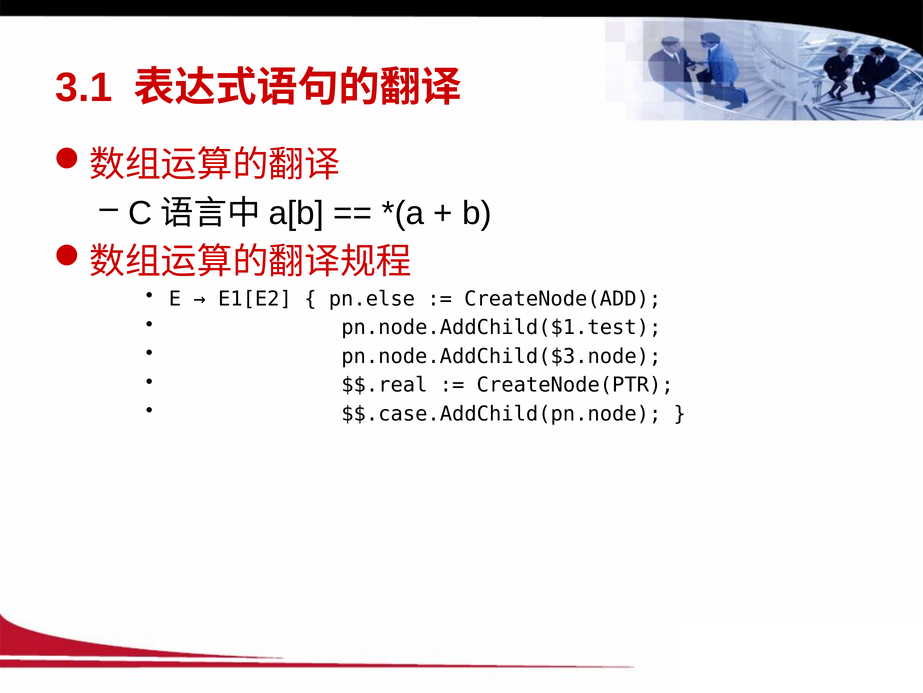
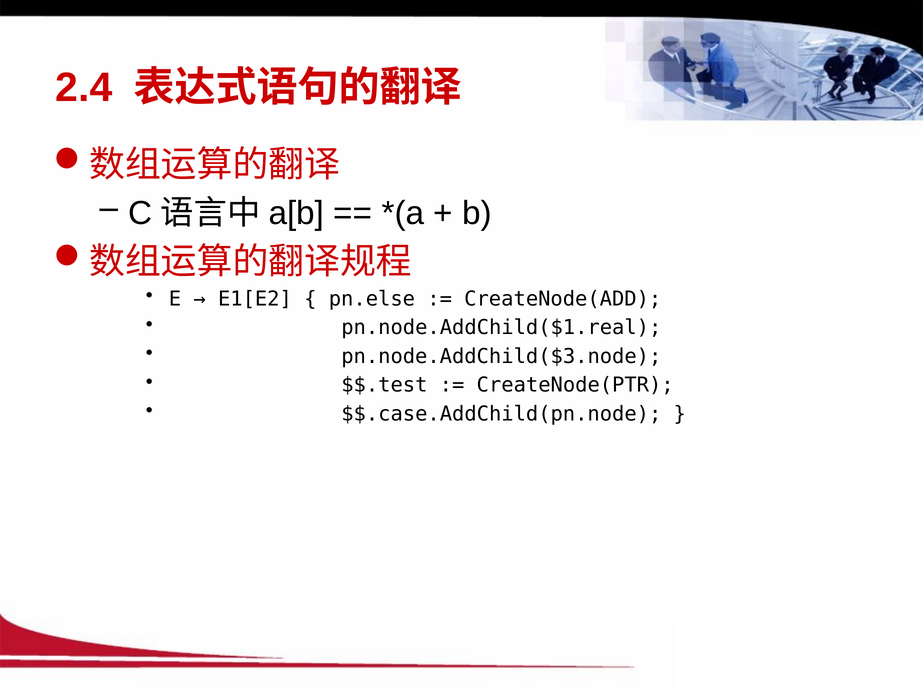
3.1: 3.1 -> 2.4
pn.node.AddChild($1.test: pn.node.AddChild($1.test -> pn.node.AddChild($1.real
$$.real: $$.real -> $$.test
